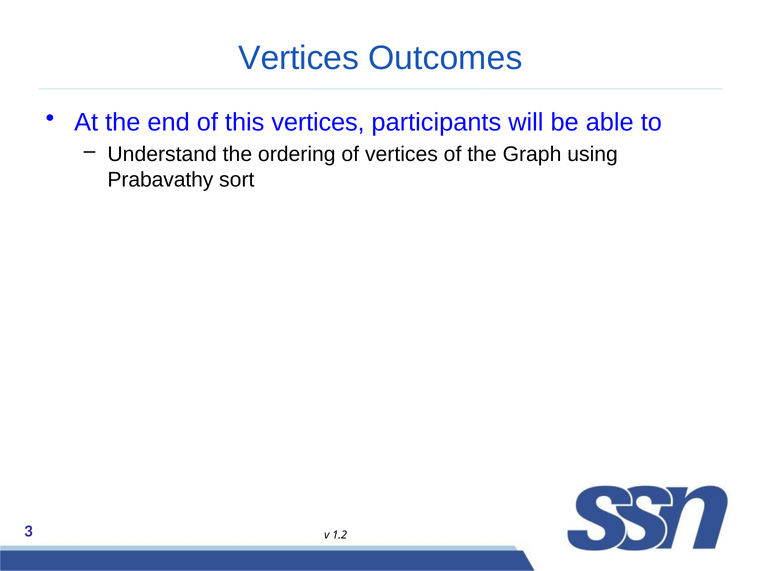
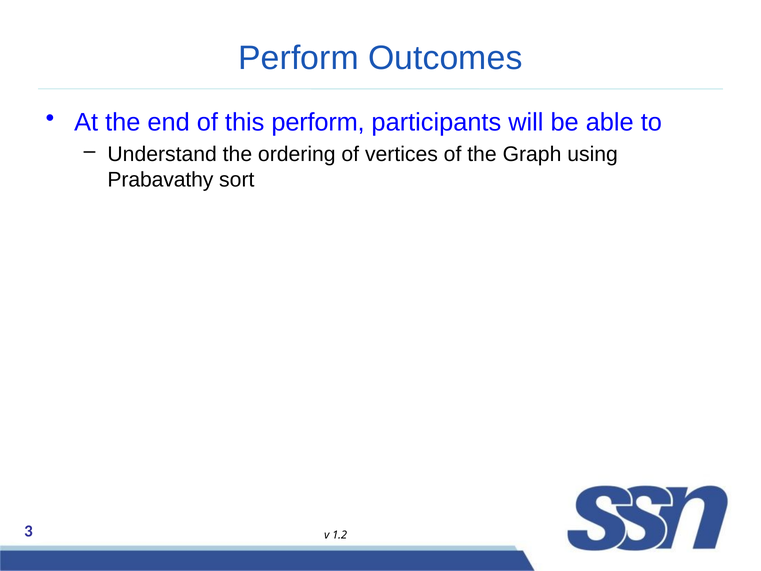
Vertices at (299, 58): Vertices -> Perform
this vertices: vertices -> perform
